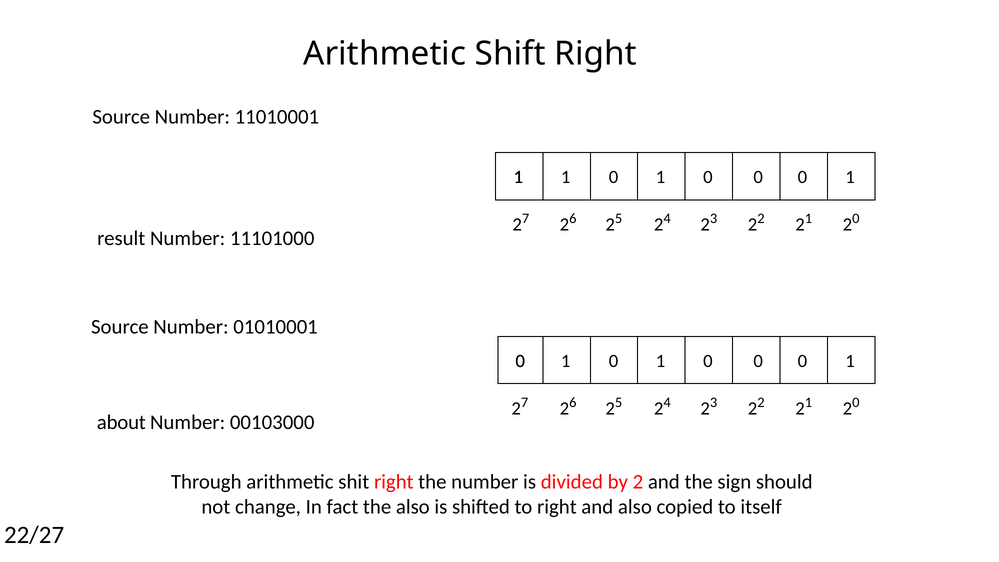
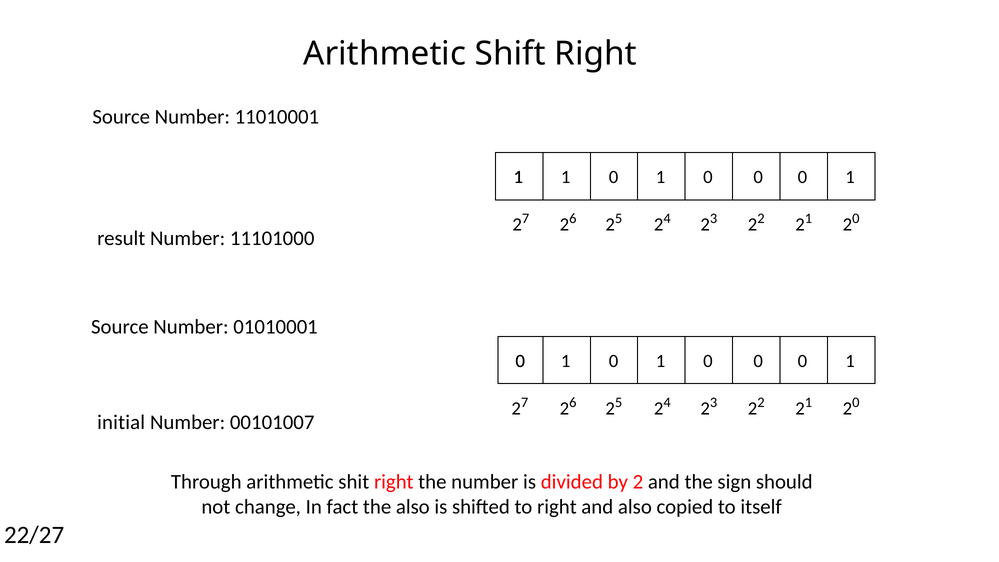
about: about -> initial
00103000: 00103000 -> 00101007
